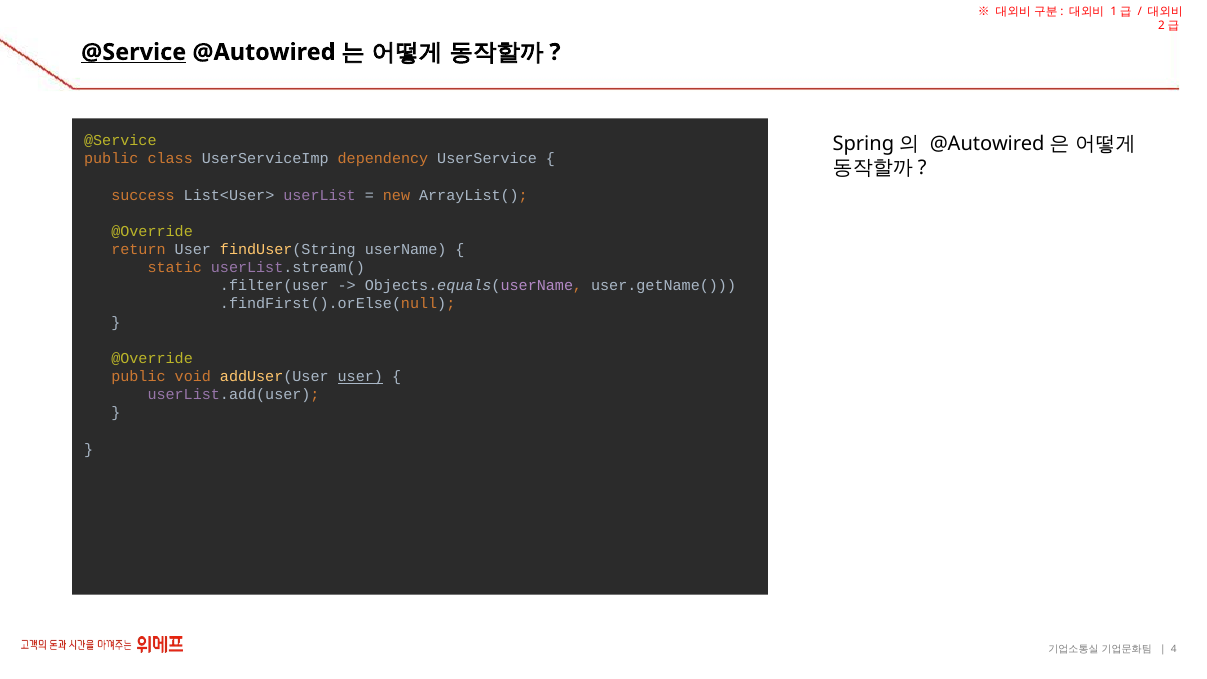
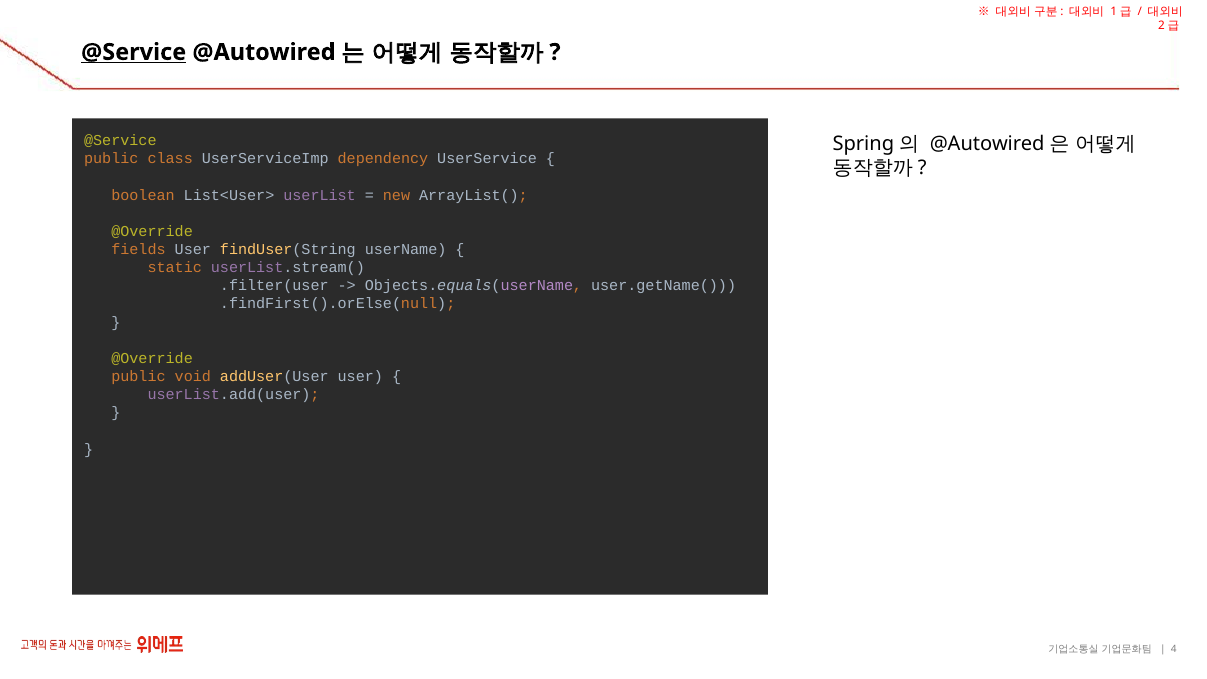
success: success -> boolean
return: return -> fields
user at (360, 377) underline: present -> none
